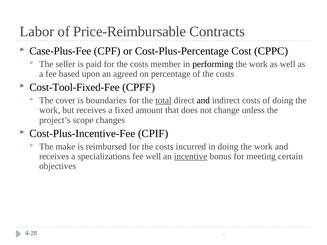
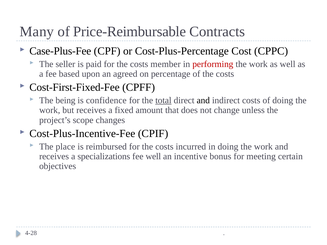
Labor: Labor -> Many
performing colour: black -> red
Cost-Tool-Fixed-Fee: Cost-Tool-Fixed-Fee -> Cost-First-Fixed-Fee
cover: cover -> being
boundaries: boundaries -> confidence
make: make -> place
incentive underline: present -> none
